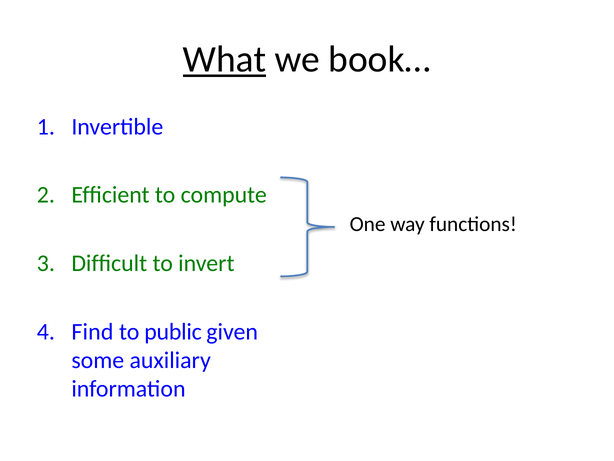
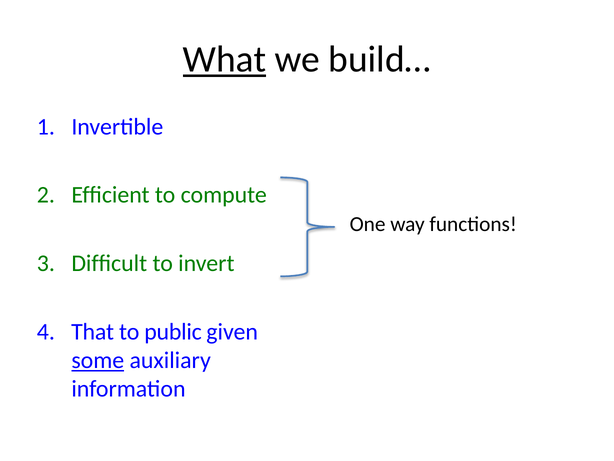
book…: book… -> build…
Find: Find -> That
some underline: none -> present
